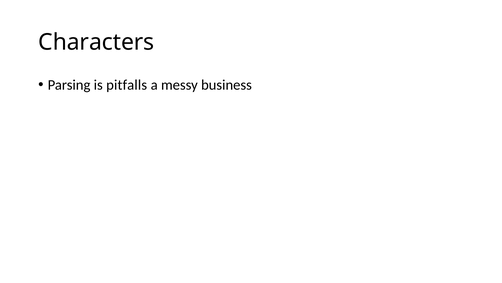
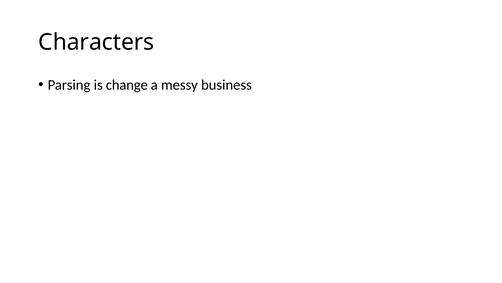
pitfalls: pitfalls -> change
